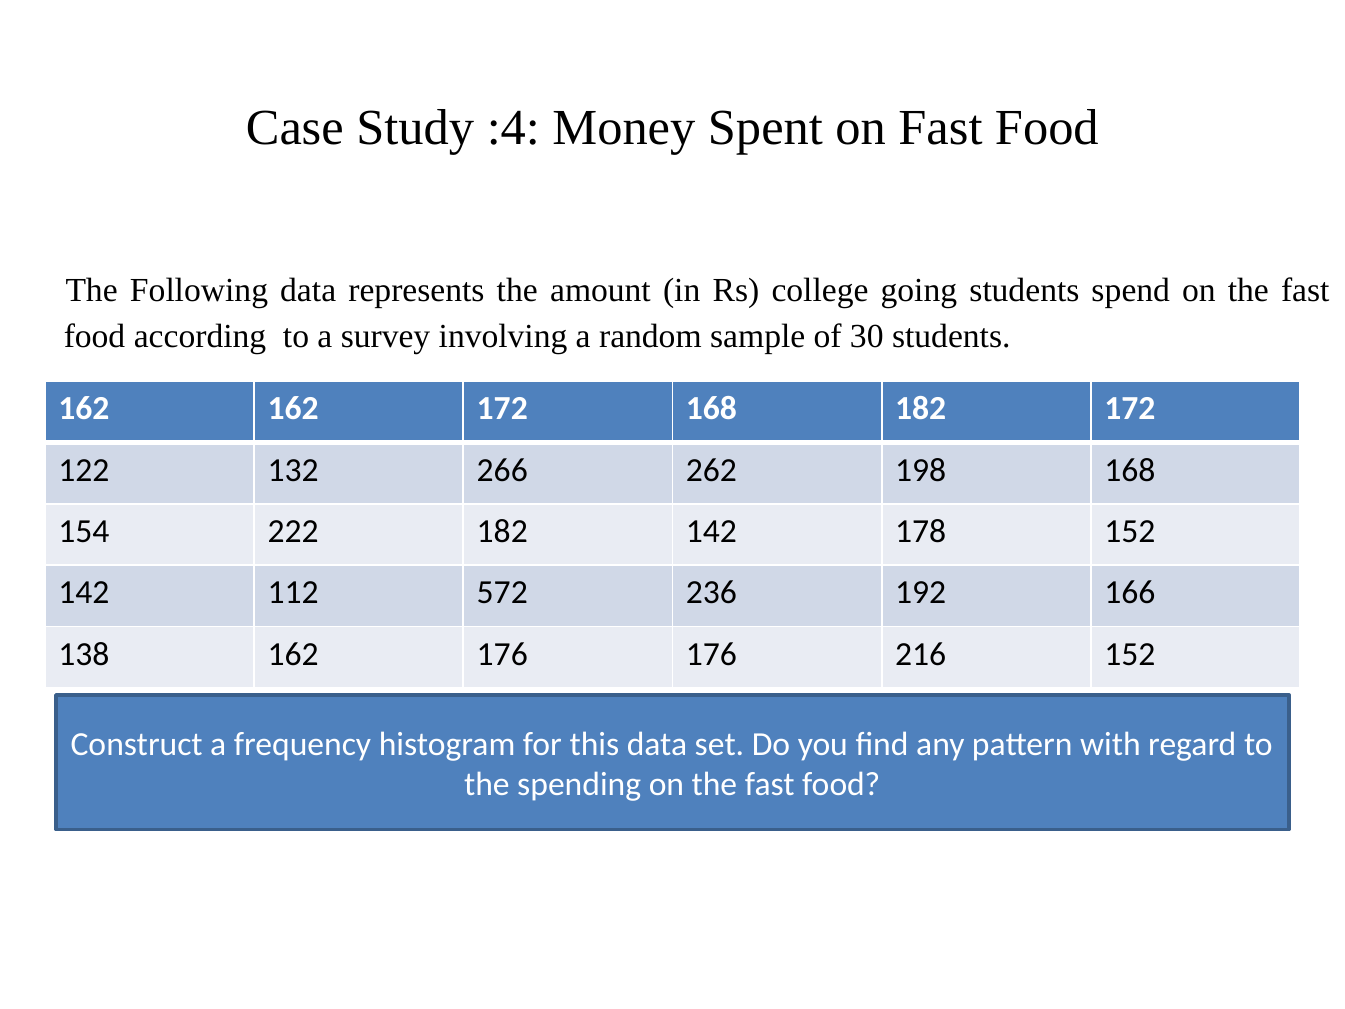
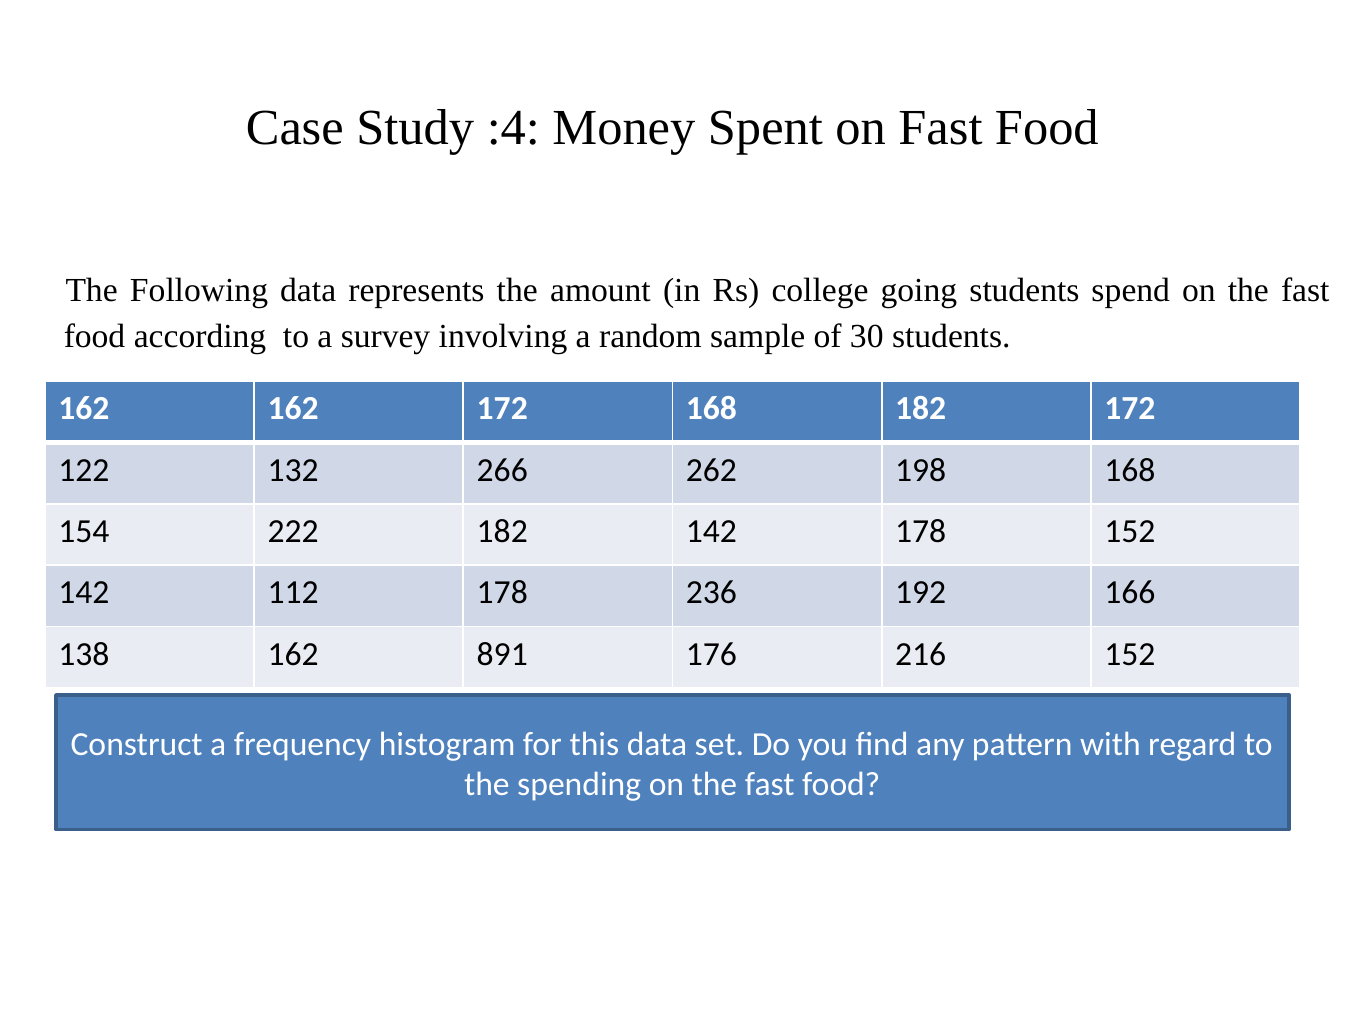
112 572: 572 -> 178
162 176: 176 -> 891
